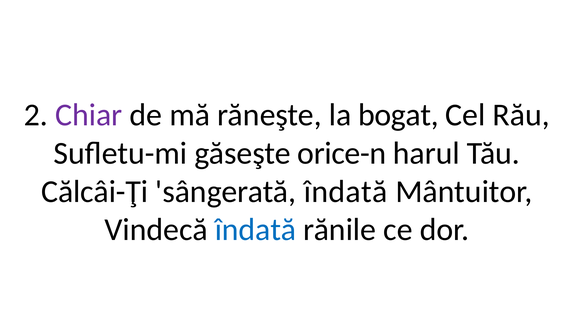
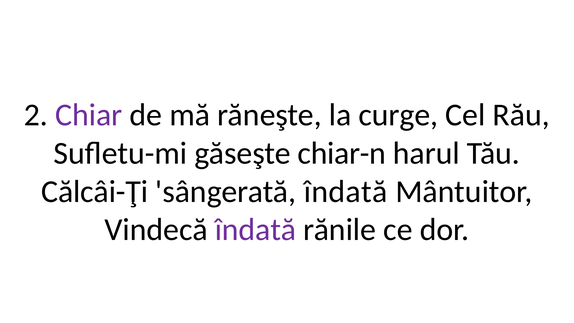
bogat: bogat -> curge
orice-n: orice-n -> chiar-n
îndată at (256, 230) colour: blue -> purple
